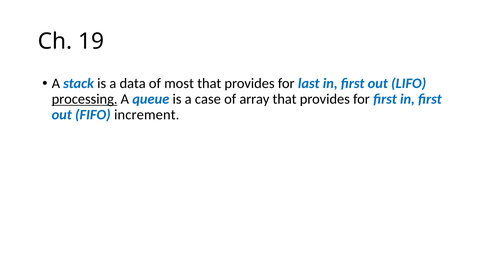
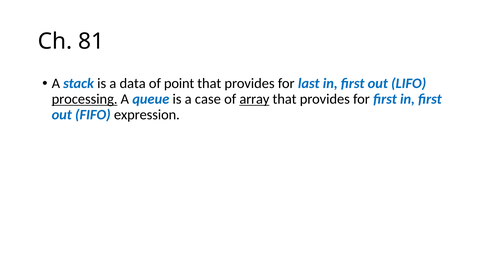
19: 19 -> 81
most: most -> point
array underline: none -> present
increment: increment -> expression
